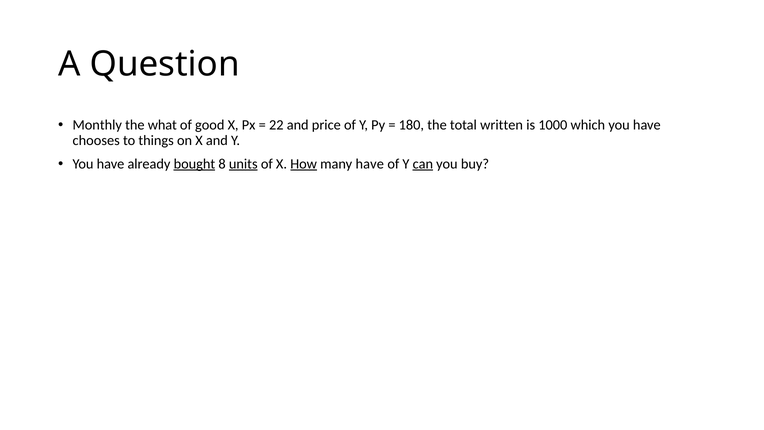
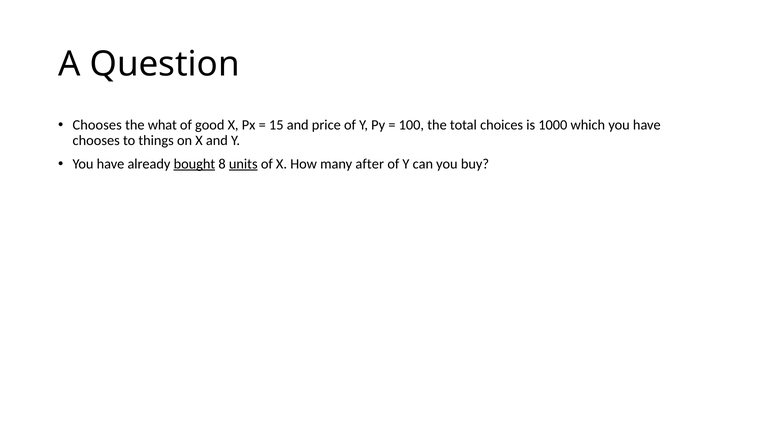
Monthly at (97, 125): Monthly -> Chooses
22: 22 -> 15
180: 180 -> 100
written: written -> choices
How underline: present -> none
many have: have -> after
can underline: present -> none
